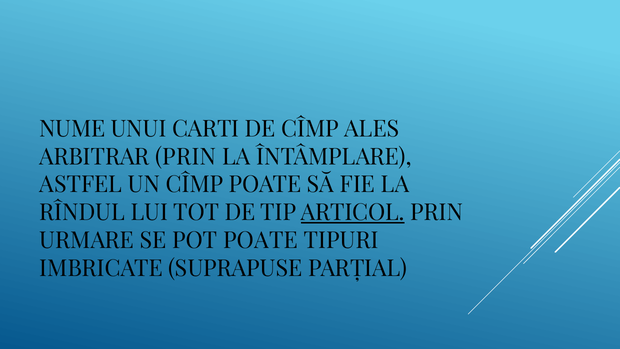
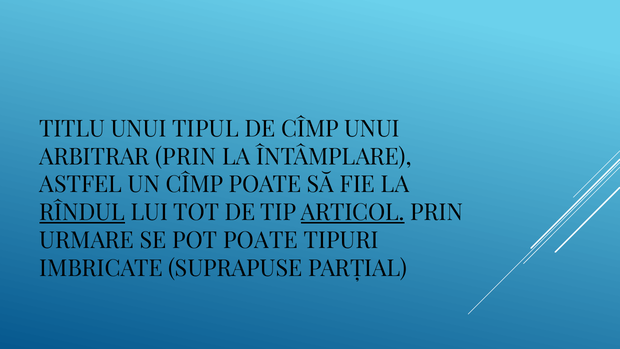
NUME: NUME -> TITLU
CARTI: CARTI -> TIPUL
CÎMP ALES: ALES -> UNUI
RÎNDUL underline: none -> present
